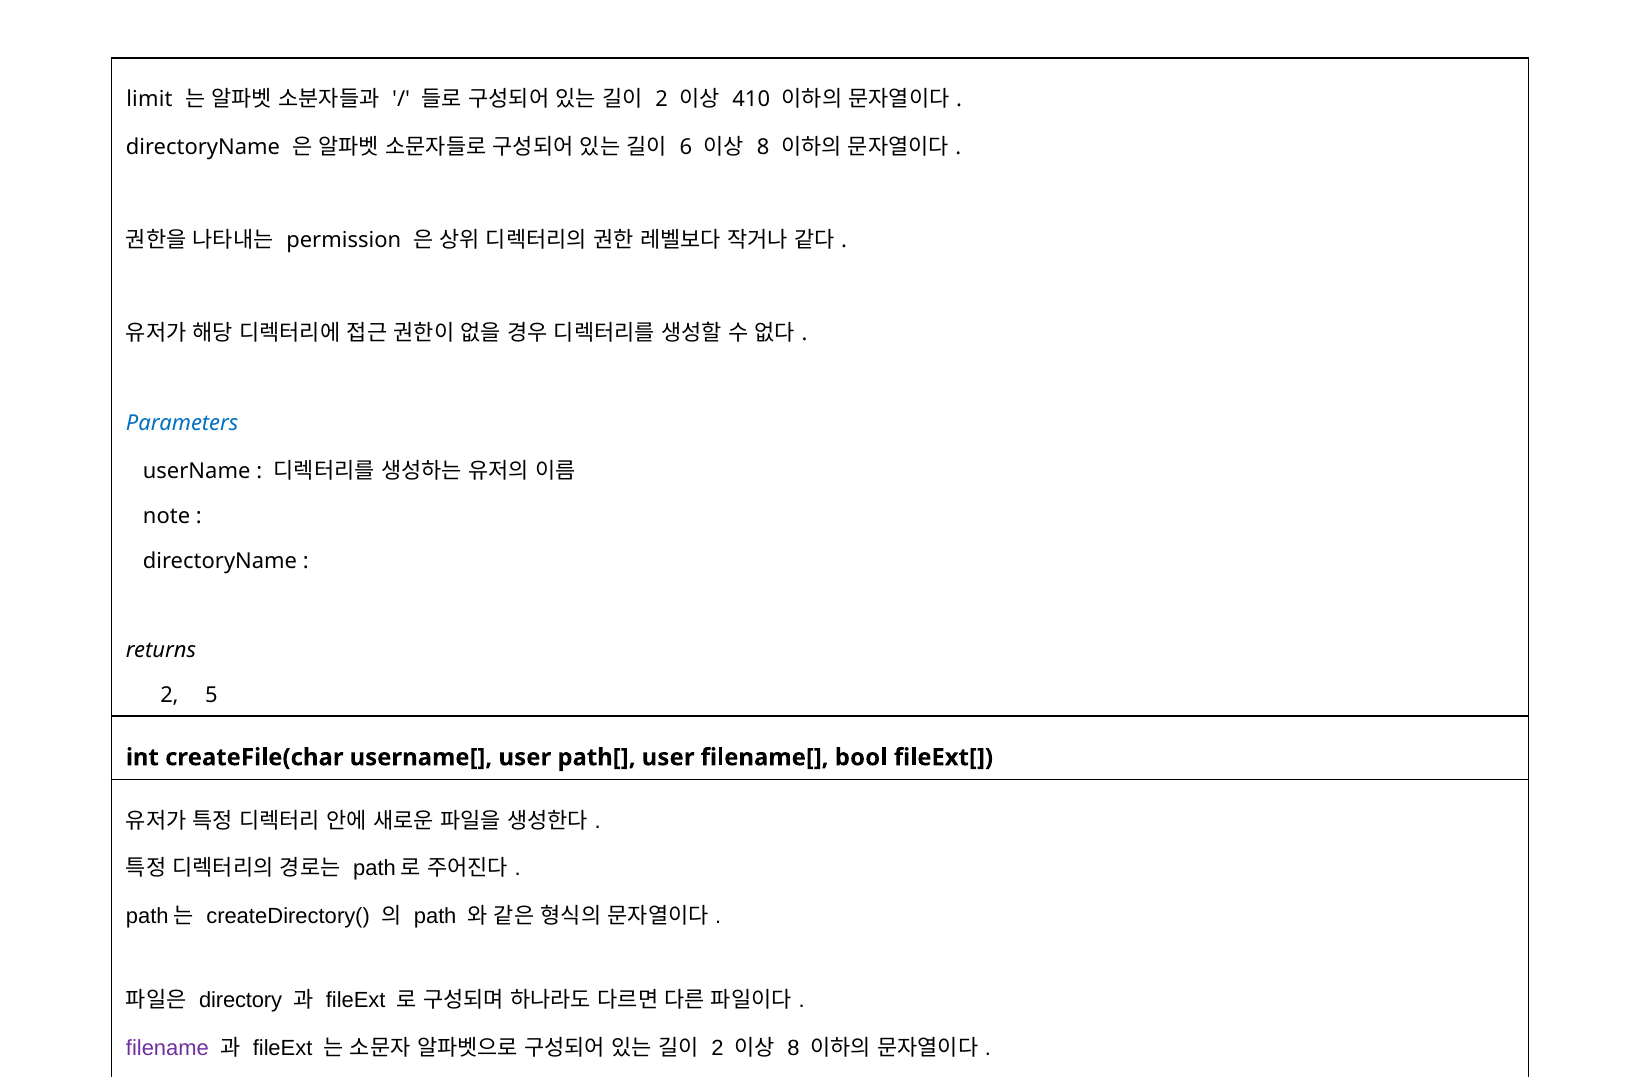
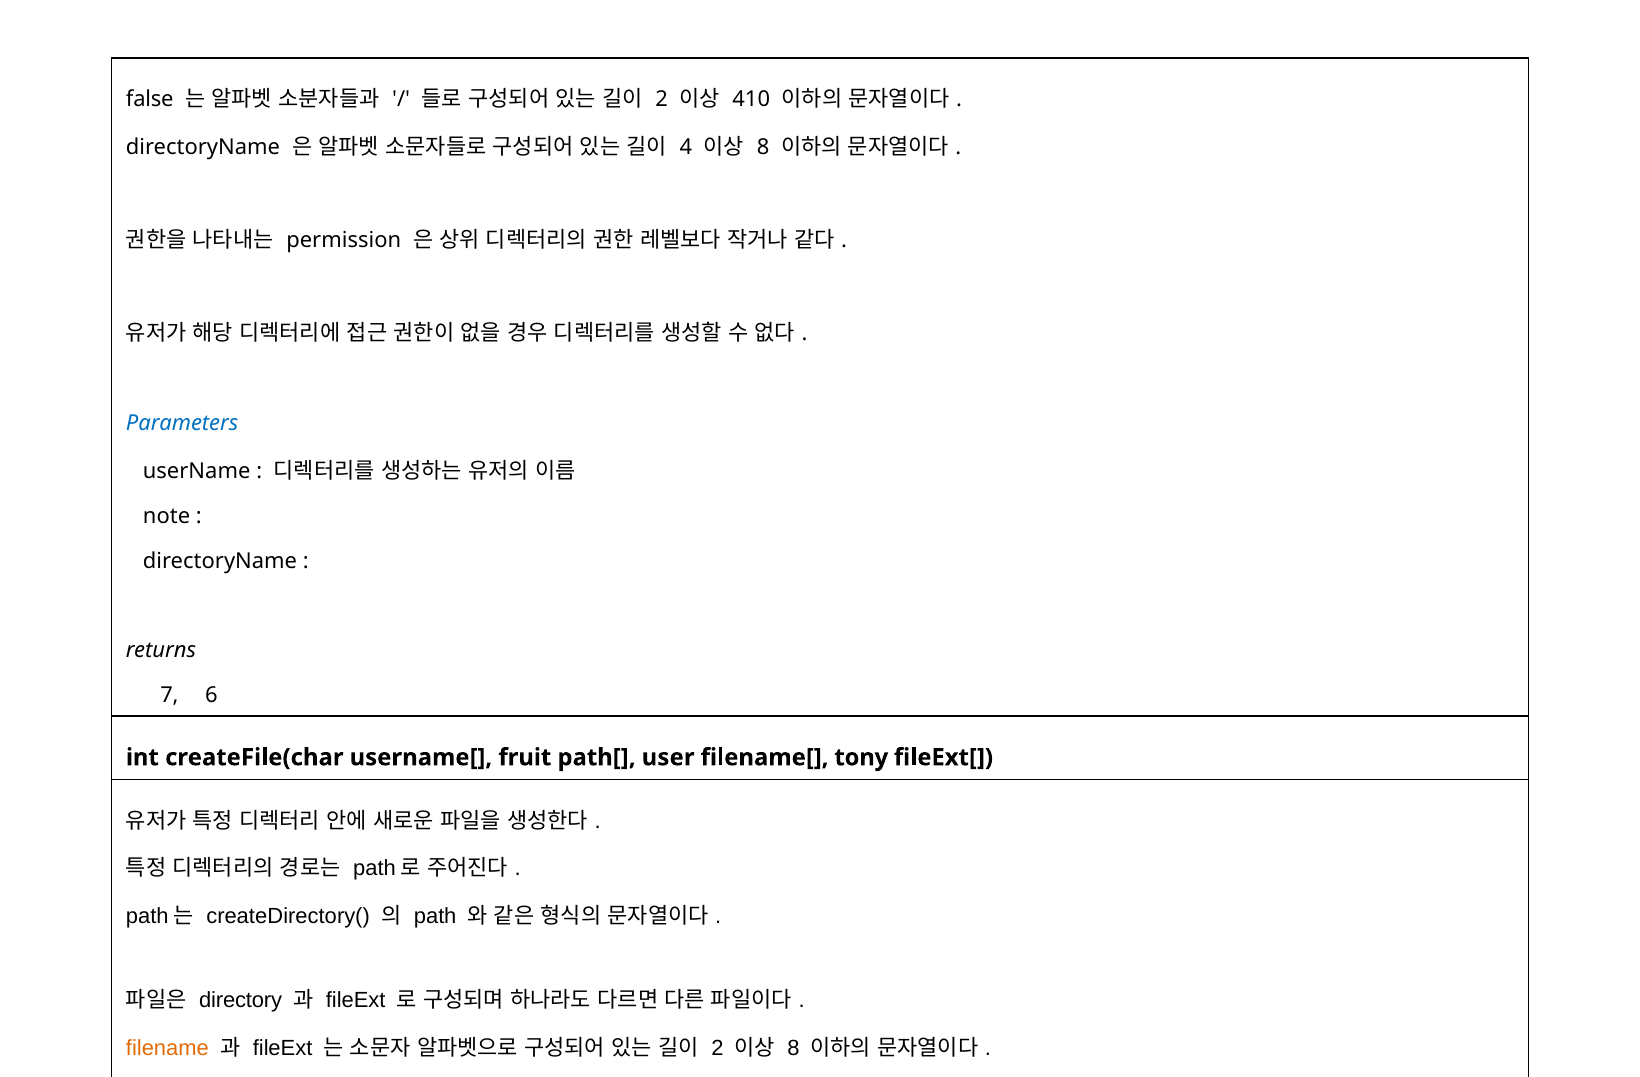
limit: limit -> false
6: 6 -> 4
2 at (169, 695): 2 -> 7
5: 5 -> 6
username[ user: user -> fruit
bool: bool -> tony
filename colour: purple -> orange
